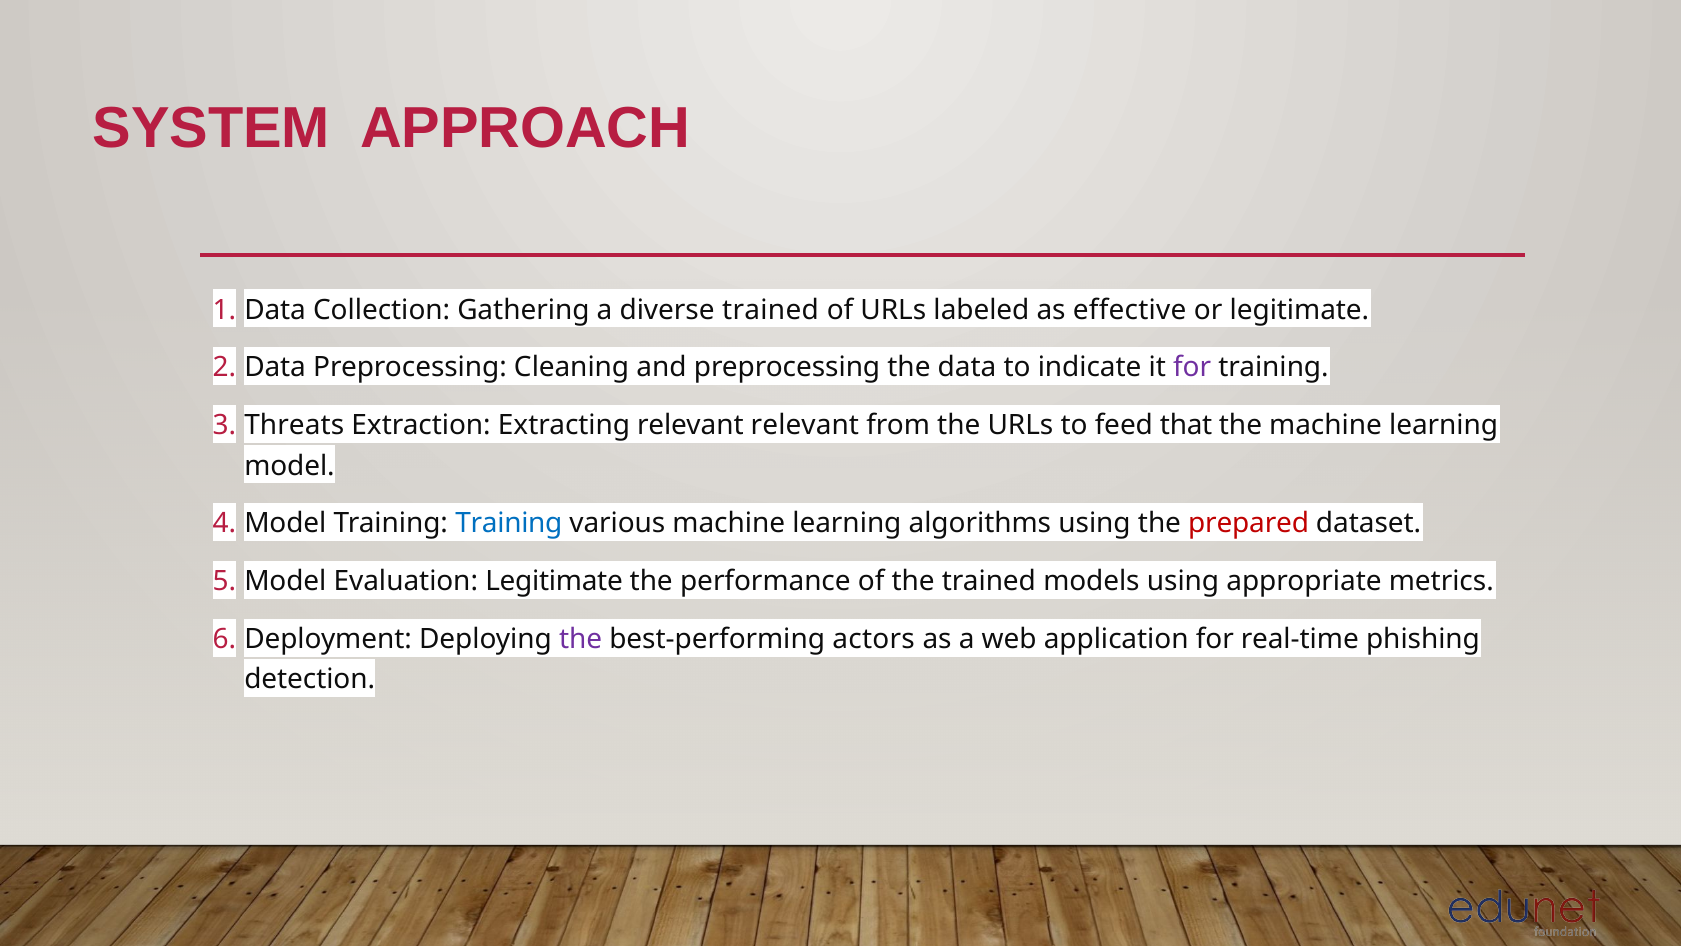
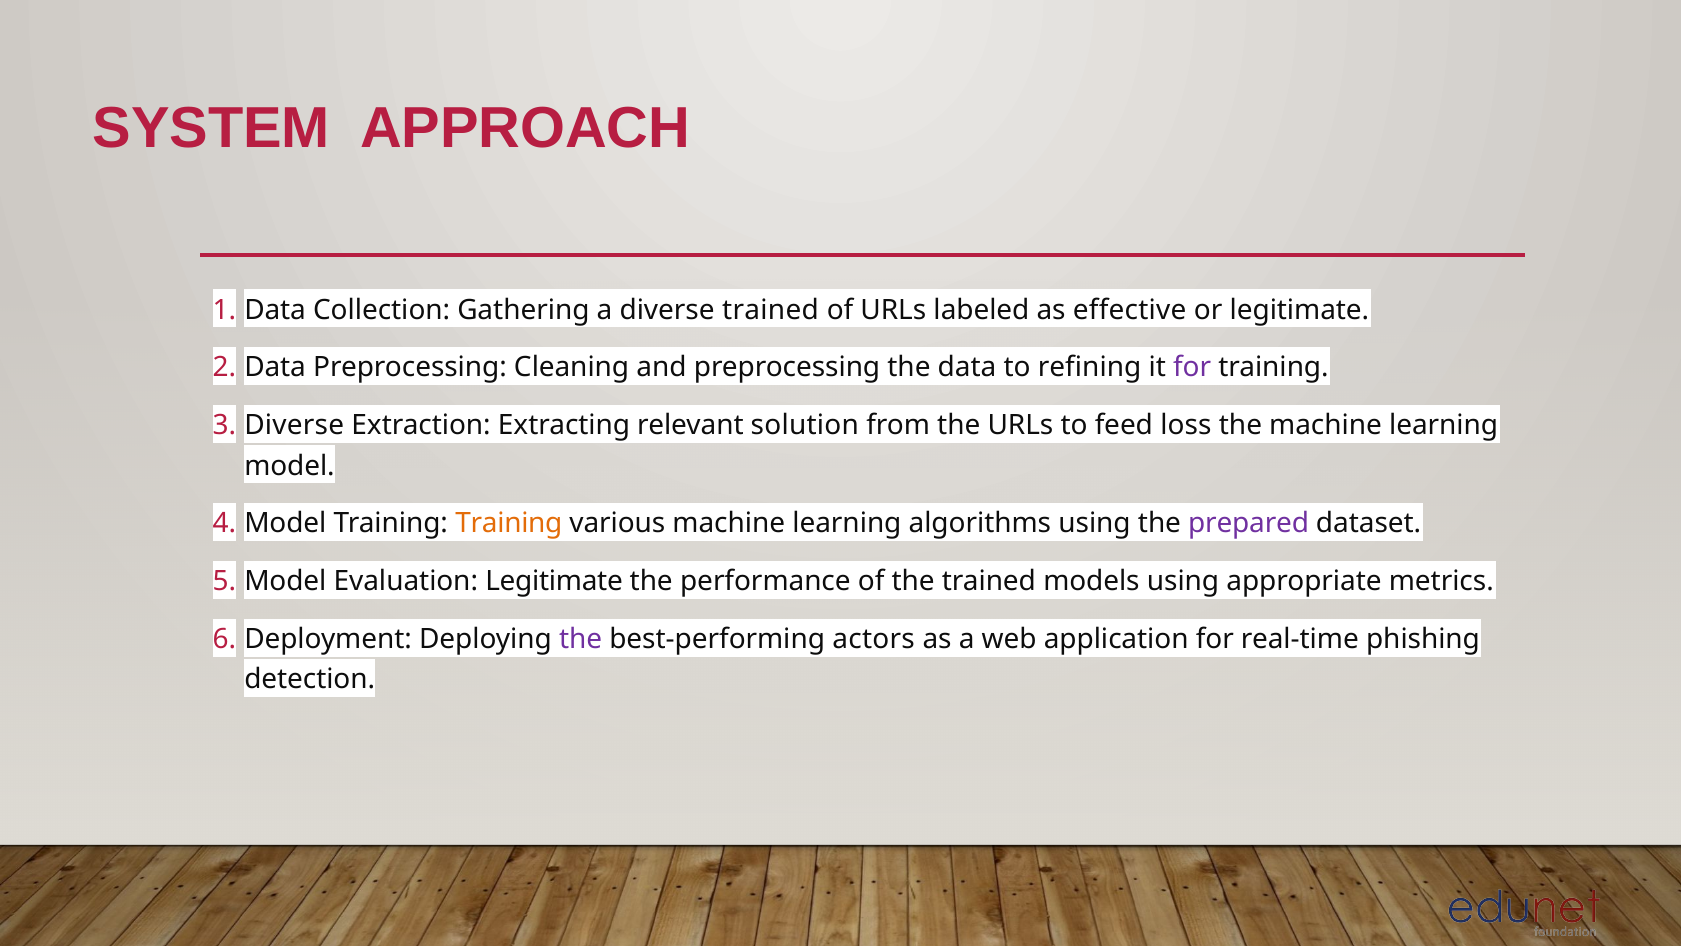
indicate: indicate -> refining
Threats at (294, 425): Threats -> Diverse
relevant relevant: relevant -> solution
that: that -> loss
Training at (509, 523) colour: blue -> orange
prepared colour: red -> purple
